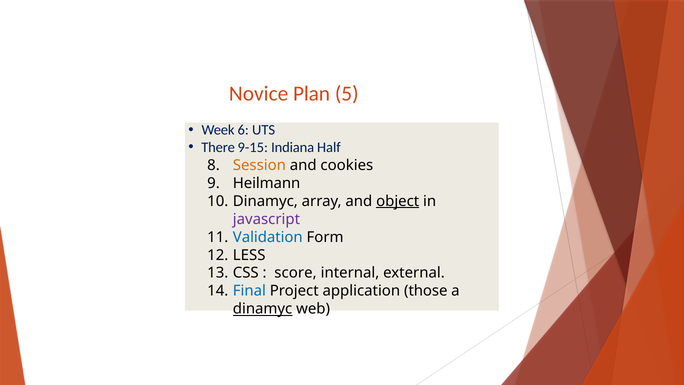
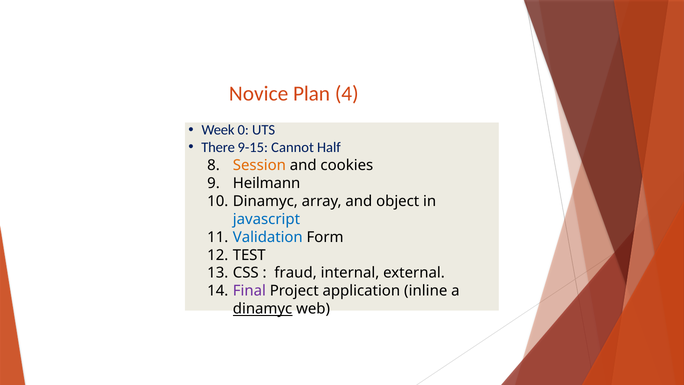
5: 5 -> 4
6: 6 -> 0
Indiana: Indiana -> Cannot
object underline: present -> none
javascript colour: purple -> blue
LESS: LESS -> TEST
score: score -> fraud
Final colour: blue -> purple
those: those -> inline
